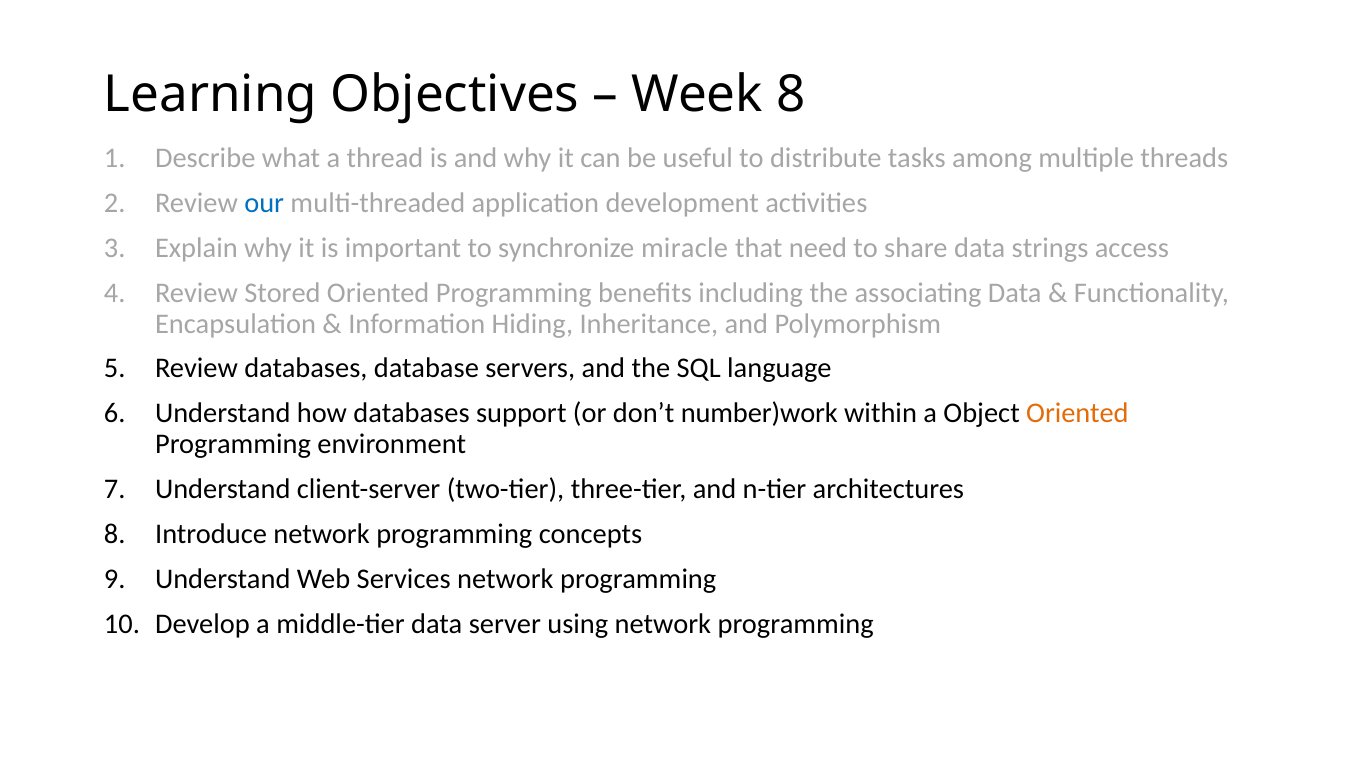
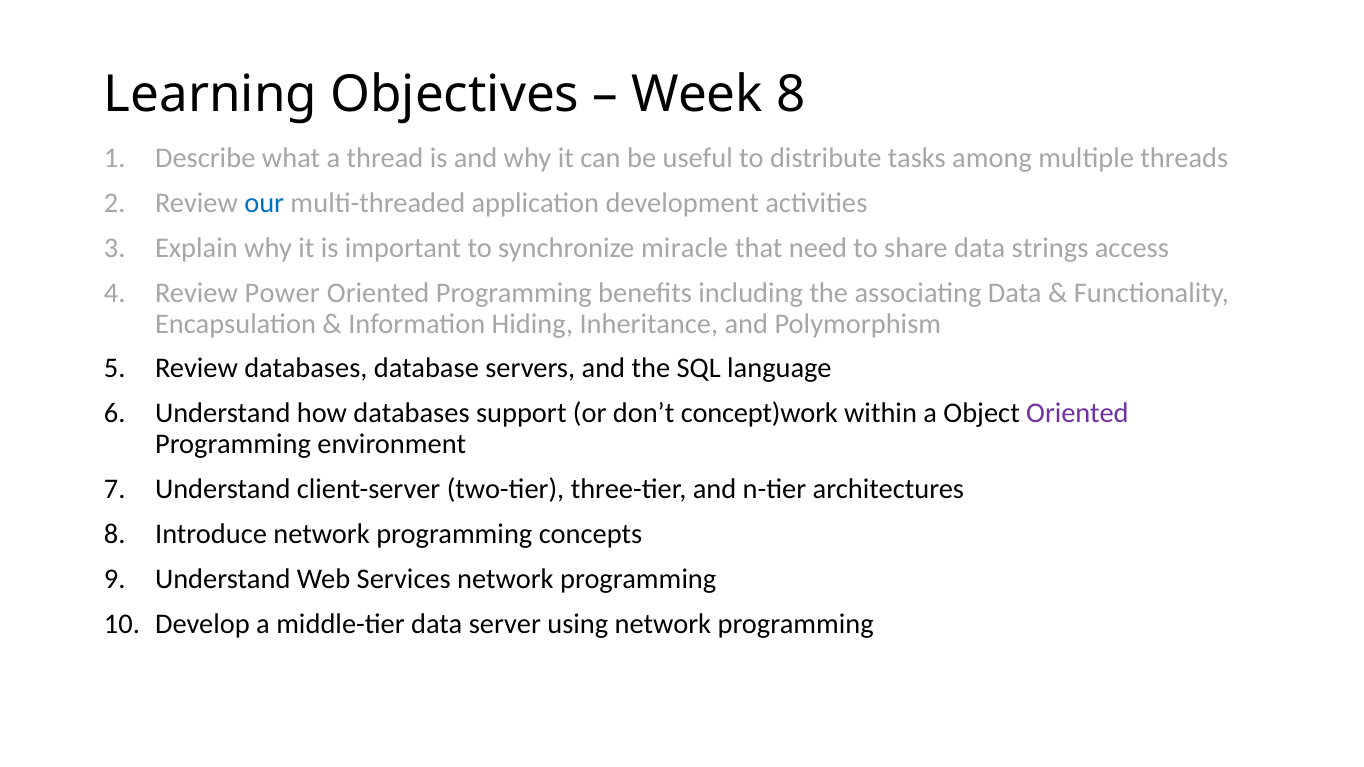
Stored: Stored -> Power
number)work: number)work -> concept)work
Oriented at (1077, 414) colour: orange -> purple
